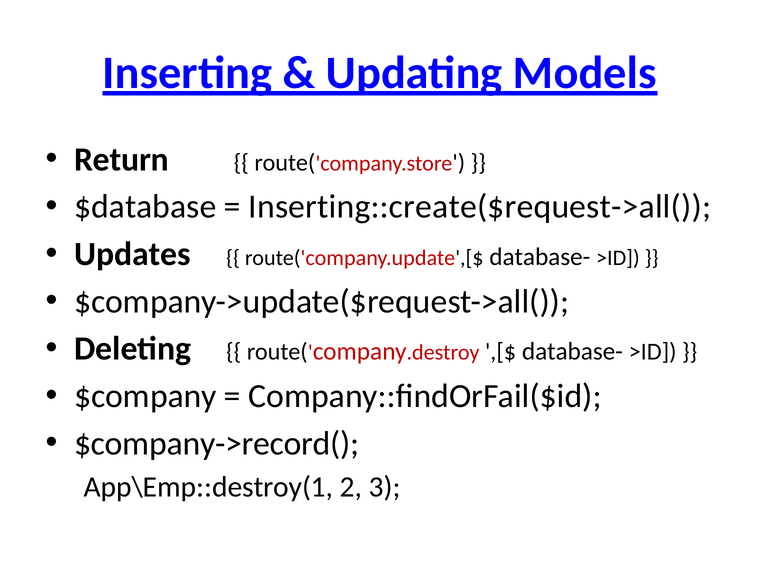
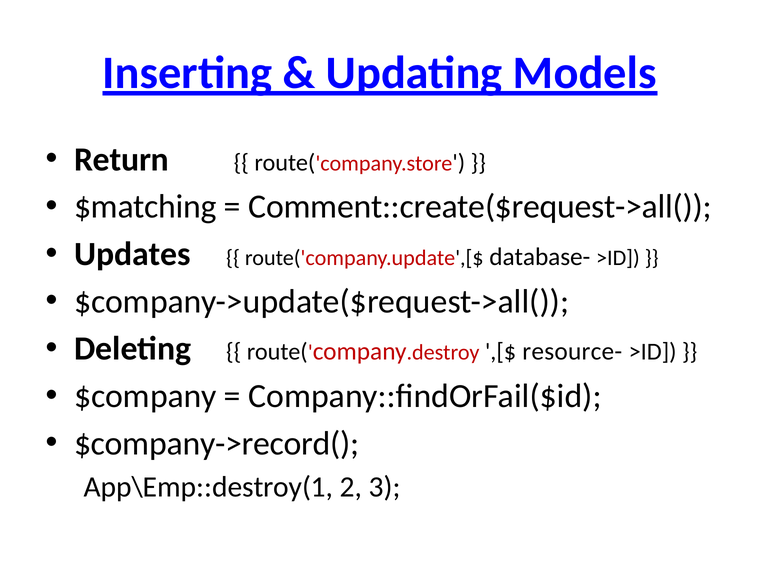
$database: $database -> $matching
Inserting::create($request->all(: Inserting::create($request->all( -> Comment::create($request->all(
database- at (572, 352): database- -> resource-
